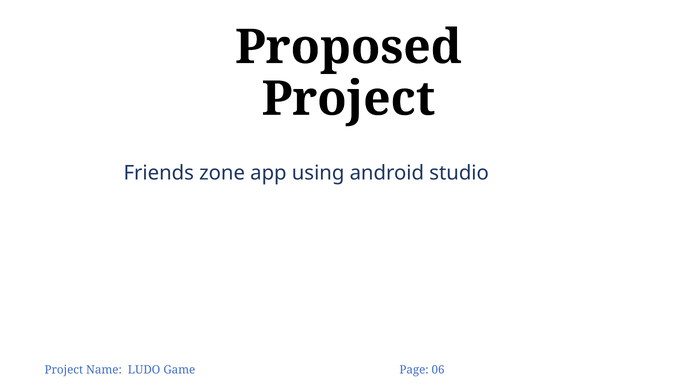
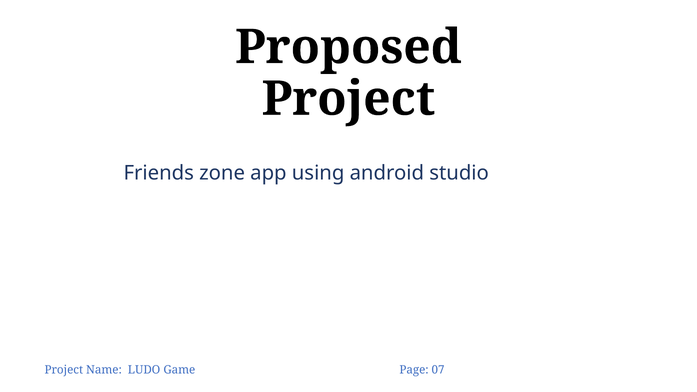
06: 06 -> 07
